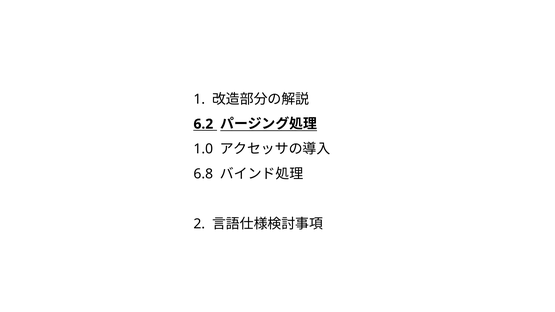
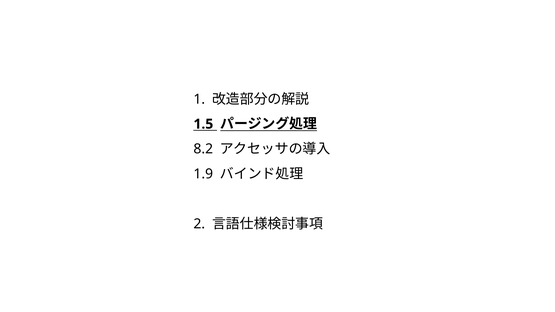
6.2: 6.2 -> 1.5
1.0: 1.0 -> 8.2
6.8: 6.8 -> 1.9
